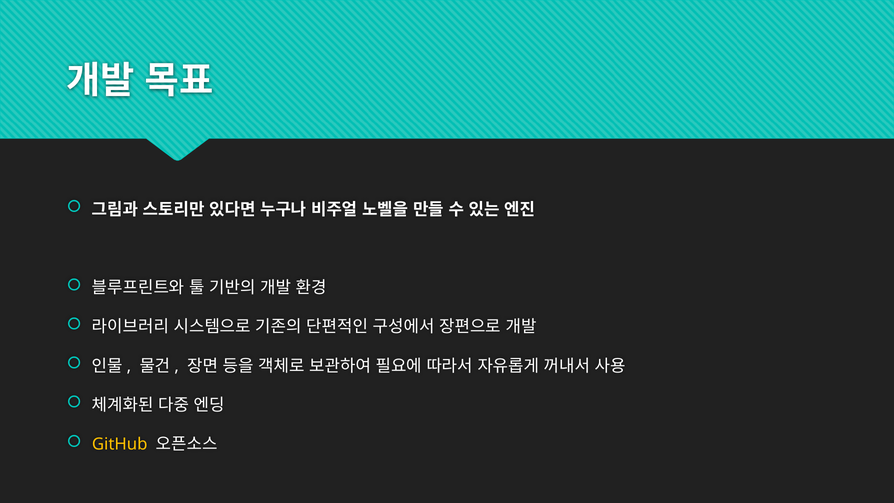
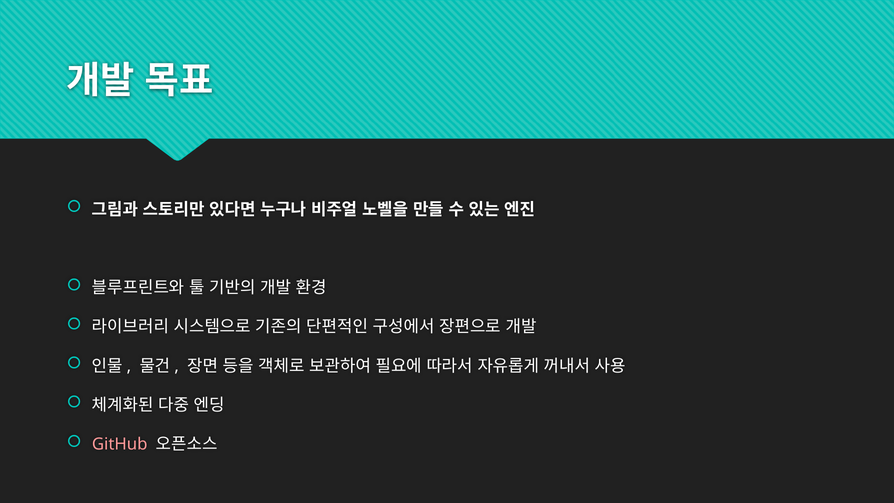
GitHub colour: yellow -> pink
